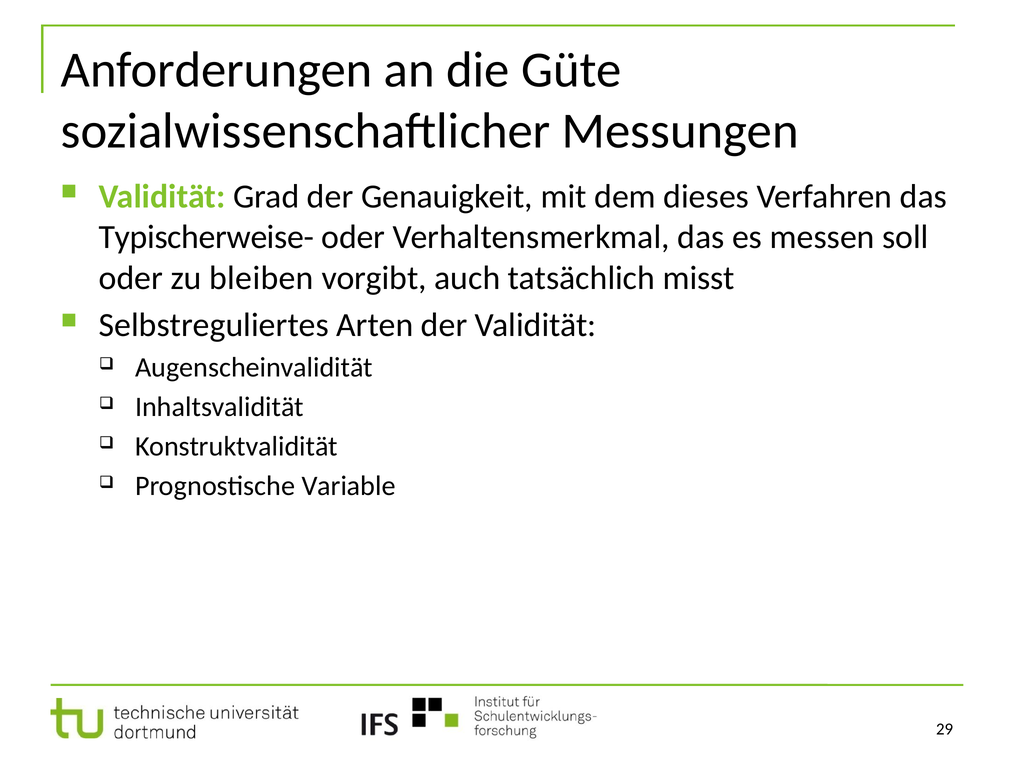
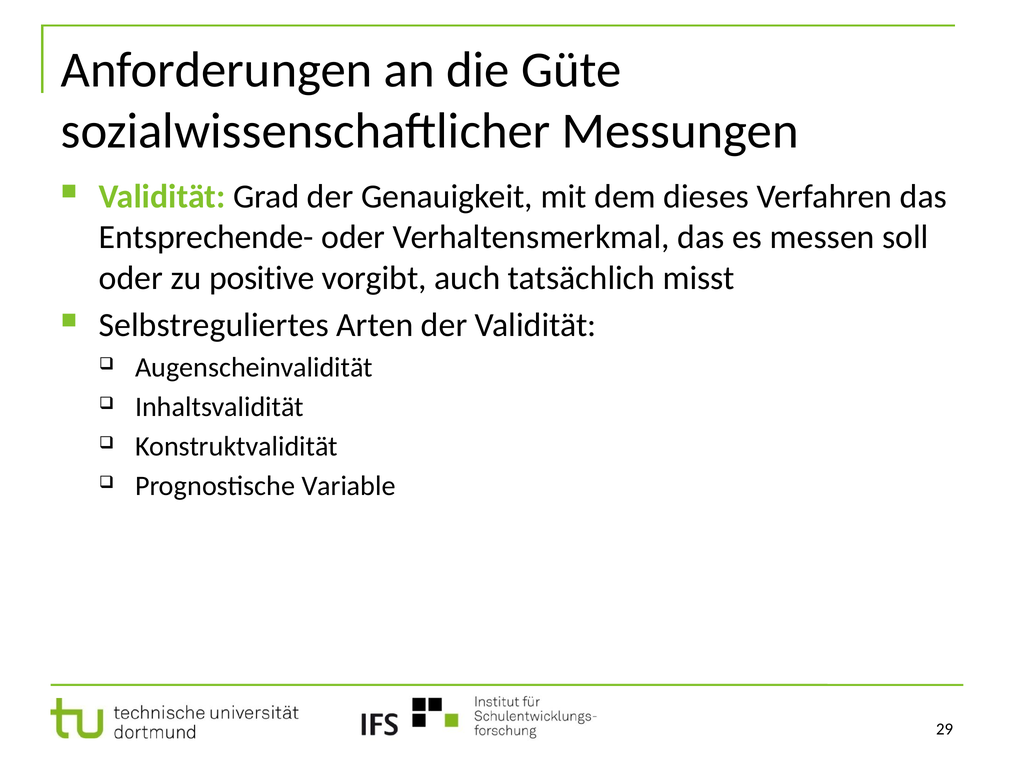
Typischerweise-: Typischerweise- -> Entsprechende-
bleiben: bleiben -> positive
